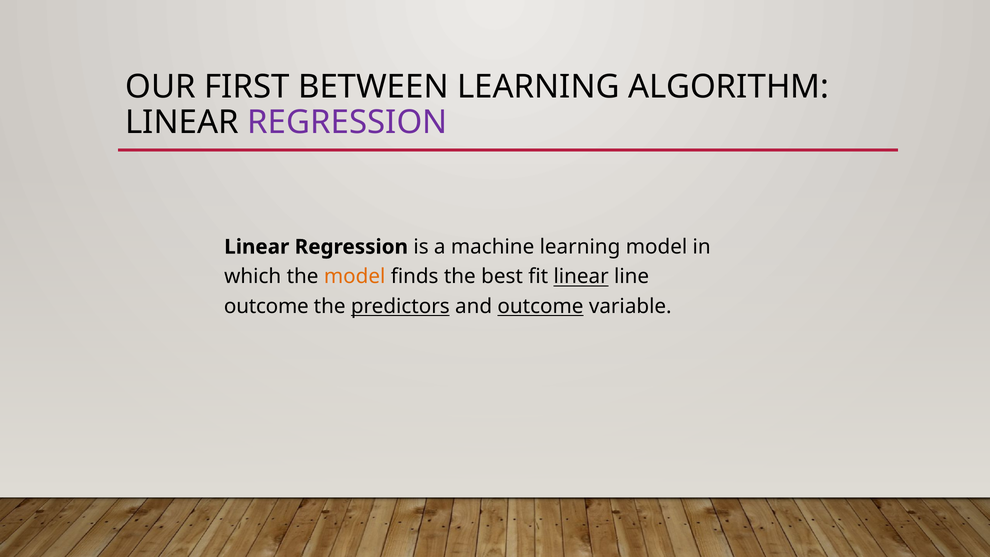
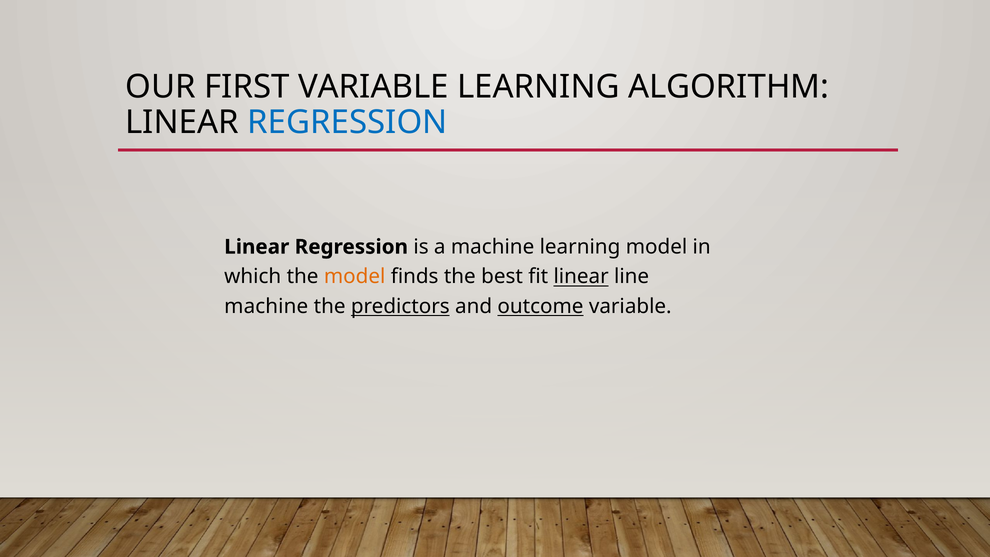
FIRST BETWEEN: BETWEEN -> VARIABLE
REGRESSION at (347, 122) colour: purple -> blue
outcome at (266, 306): outcome -> machine
